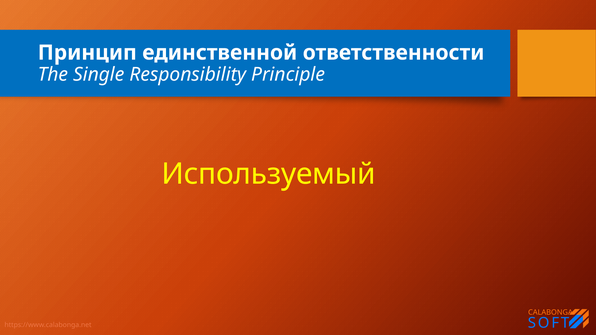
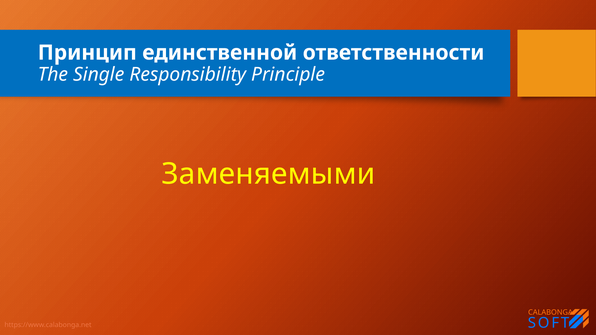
Используемый: Используемый -> Заменяемыми
